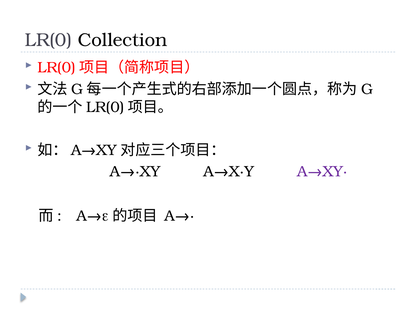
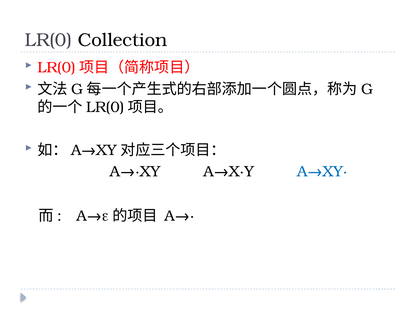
A→XY· colour: purple -> blue
